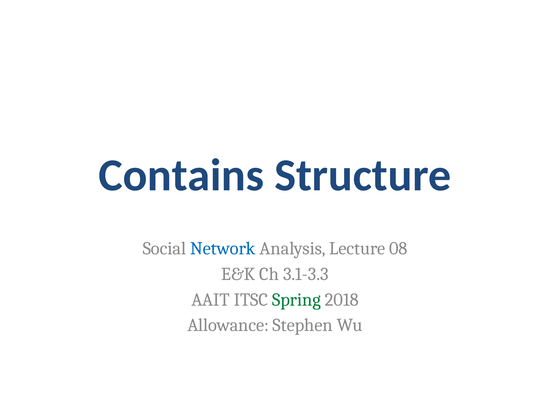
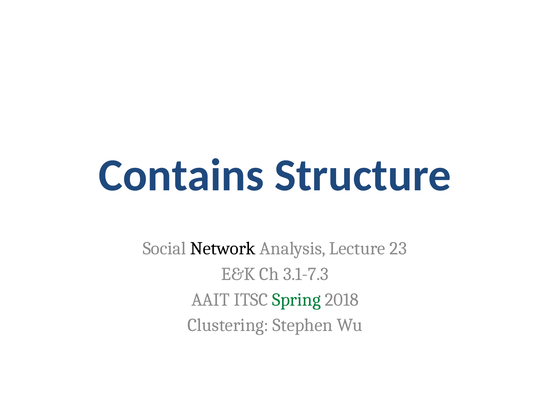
Network colour: blue -> black
08: 08 -> 23
3.1-3.3: 3.1-3.3 -> 3.1-7.3
Allowance: Allowance -> Clustering
